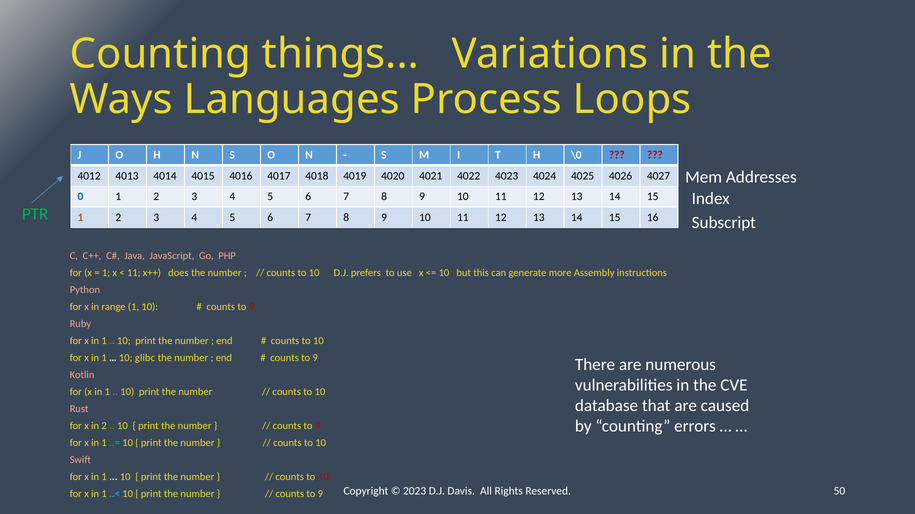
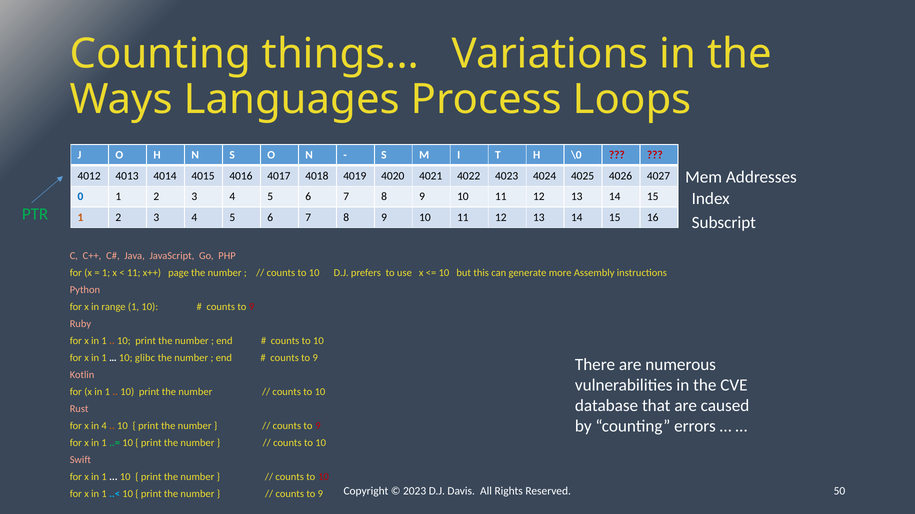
does: does -> page
in 2: 2 -> 4
